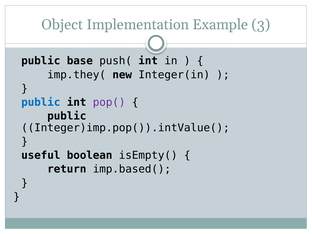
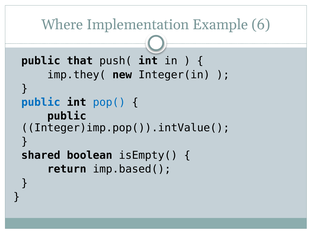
Object: Object -> Where
3: 3 -> 6
base: base -> that
pop( colour: purple -> blue
useful: useful -> shared
